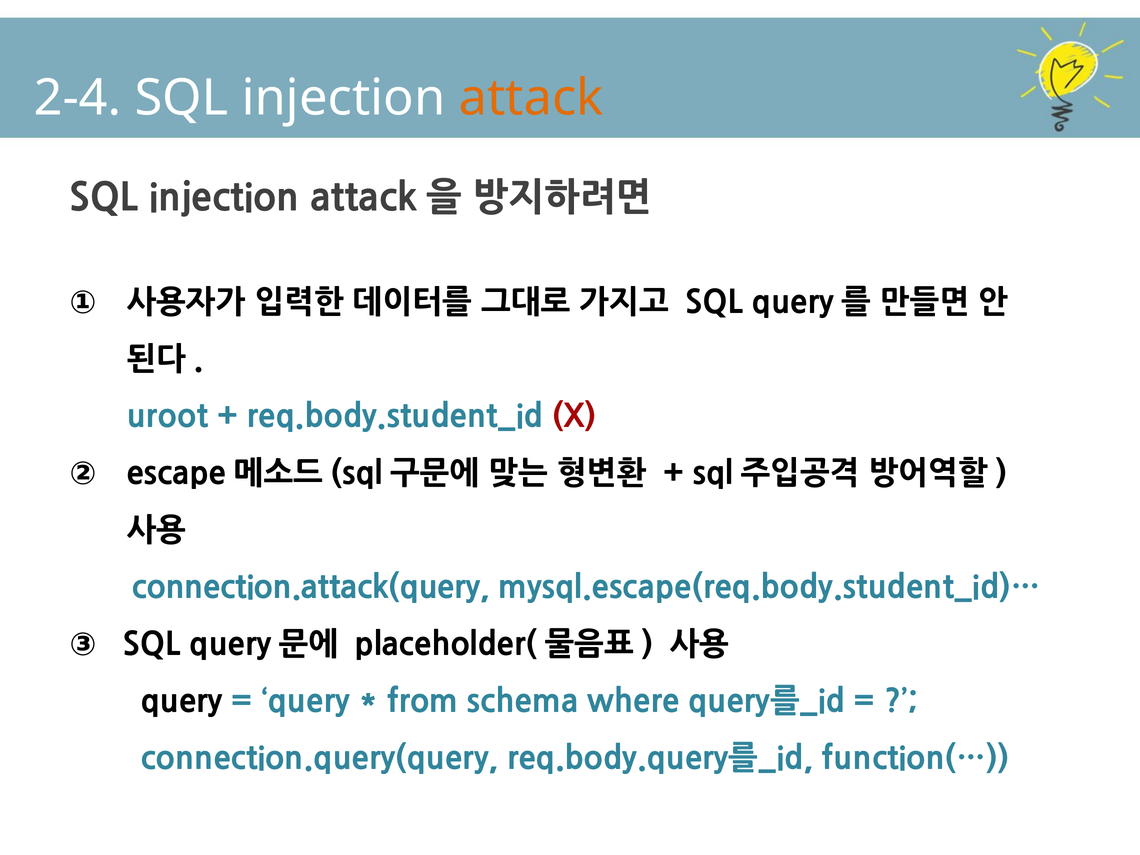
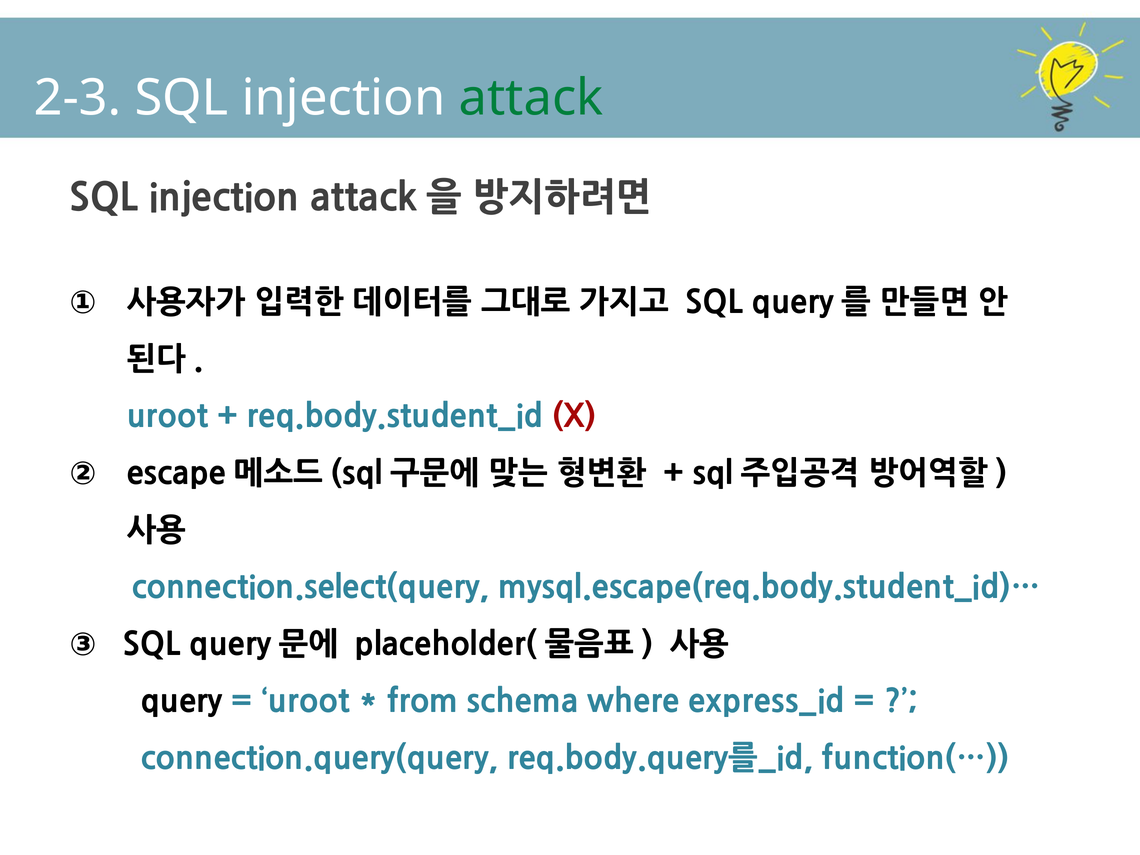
2-4: 2-4 -> 2-3
attack colour: orange -> green
connection.attack(query: connection.attack(query -> connection.select(query
query at (306, 702): query -> uroot
query를_id: query를_id -> express_id
